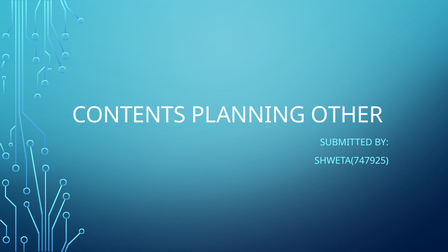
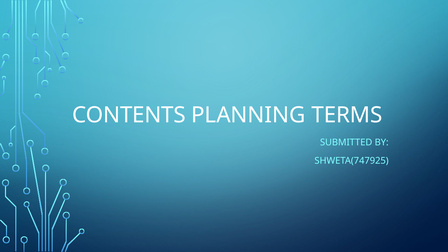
OTHER: OTHER -> TERMS
